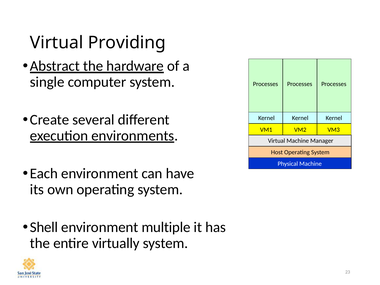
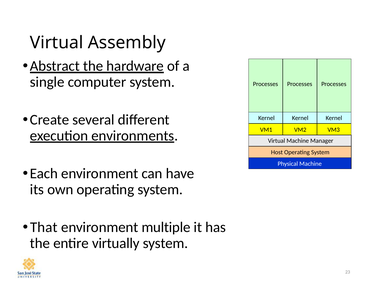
Providing: Providing -> Assembly
Shell: Shell -> That
